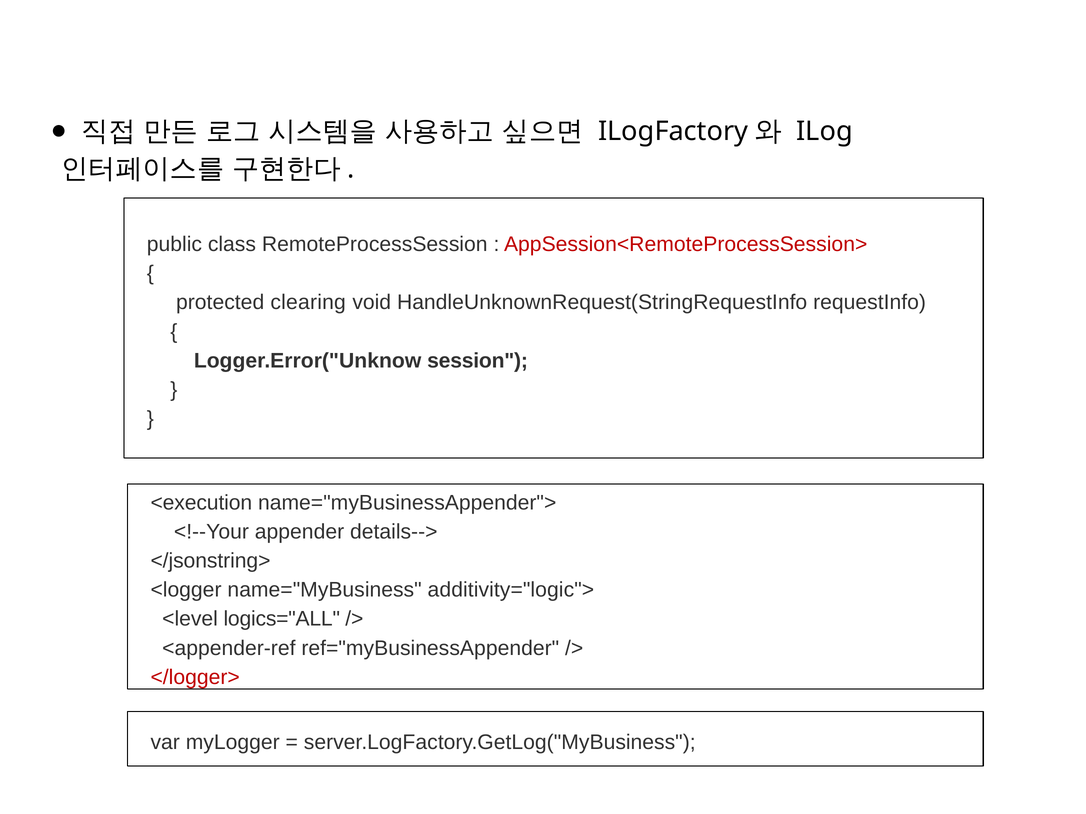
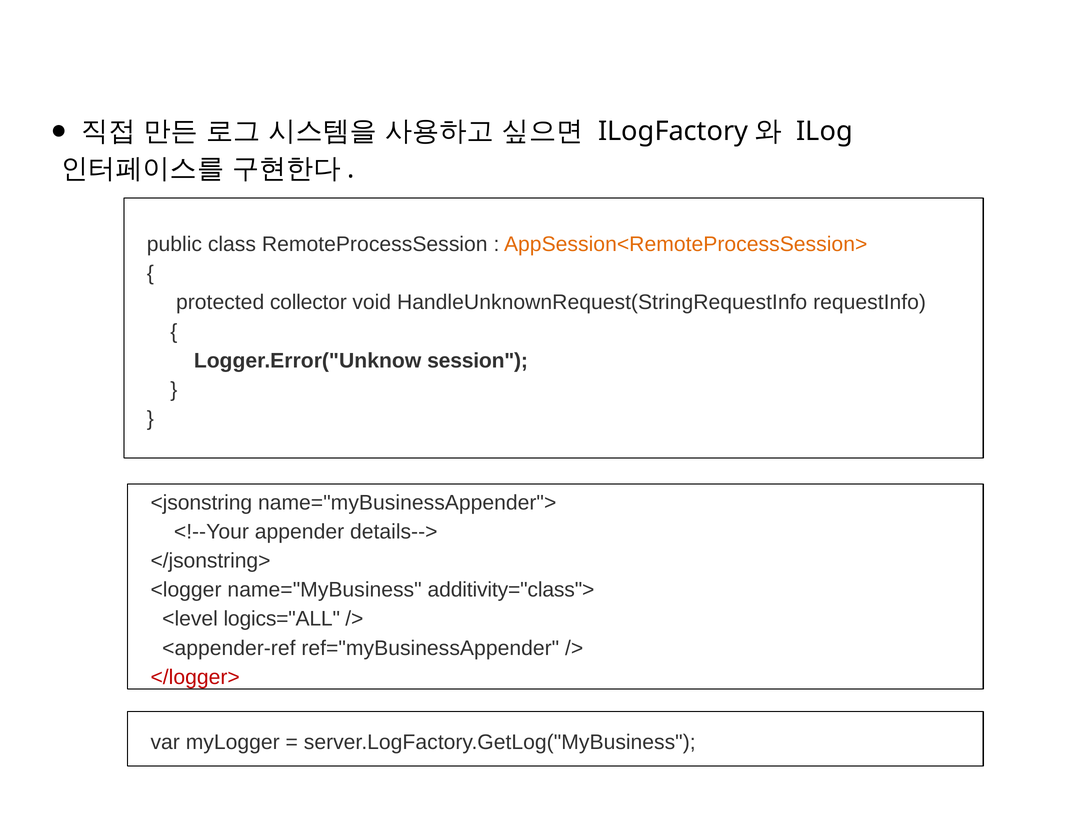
AppSession<RemoteProcessSession> colour: red -> orange
clearing: clearing -> collector
<execution: <execution -> <jsonstring
additivity="logic">: additivity="logic"> -> additivity="class">
